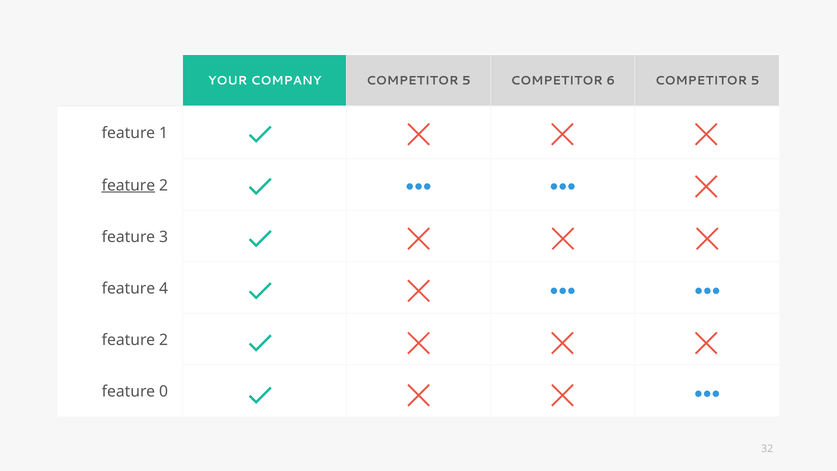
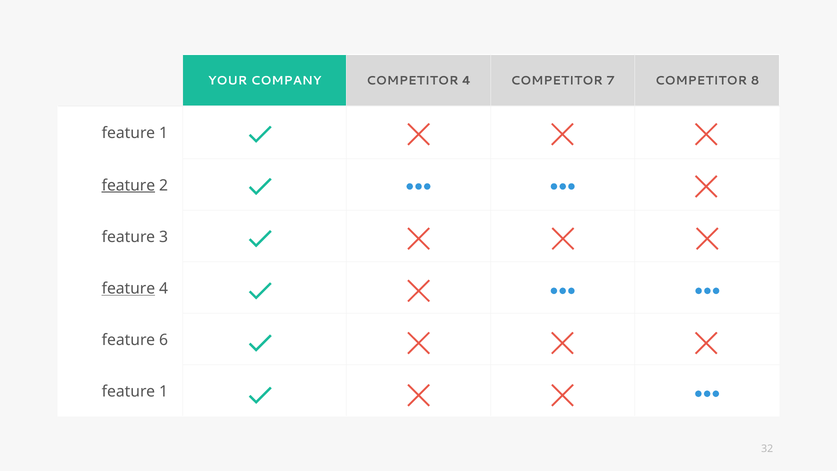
COMPANY COMPETITOR 5: 5 -> 4
6: 6 -> 7
5 at (755, 81): 5 -> 8
feature at (128, 288) underline: none -> present
2 at (164, 340): 2 -> 6
0 at (164, 391): 0 -> 1
